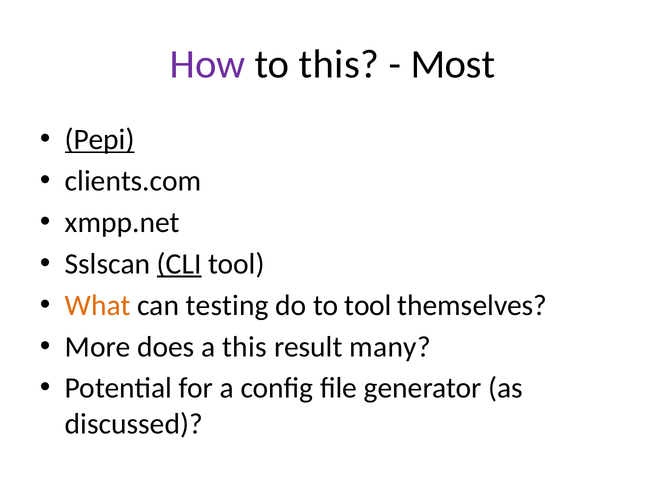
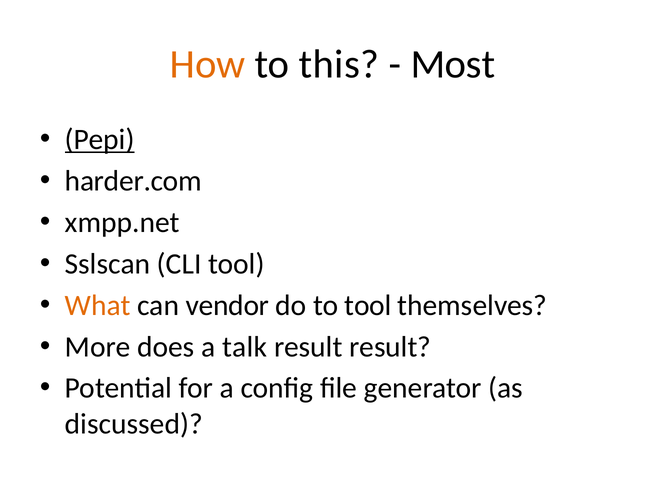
How colour: purple -> orange
clients.com: clients.com -> harder.com
CLI underline: present -> none
testing: testing -> vendor
a this: this -> talk
result many: many -> result
